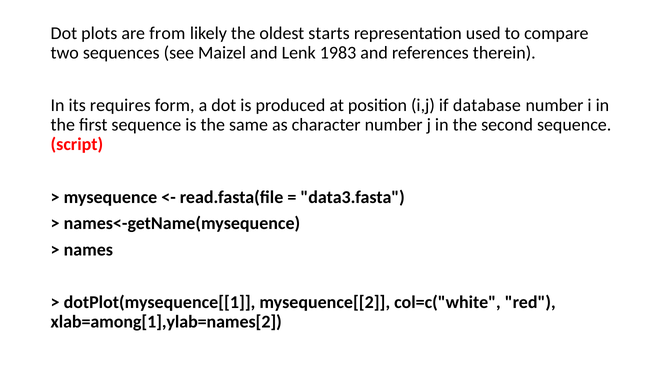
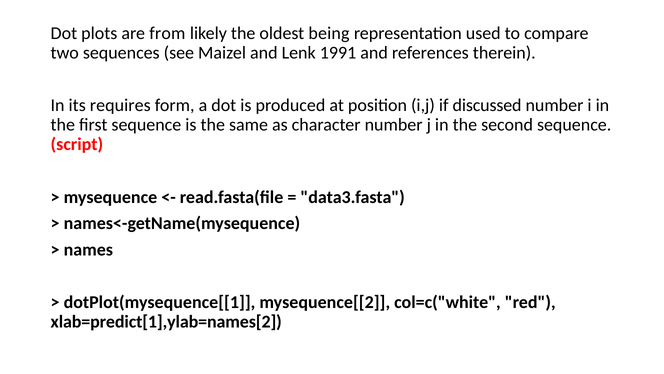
starts: starts -> being
1983: 1983 -> 1991
database: database -> discussed
xlab=among[1],ylab=names[2: xlab=among[1],ylab=names[2 -> xlab=predict[1],ylab=names[2
